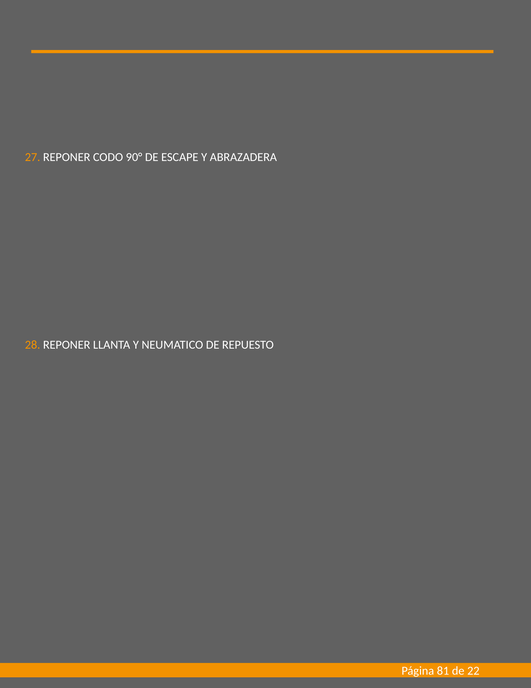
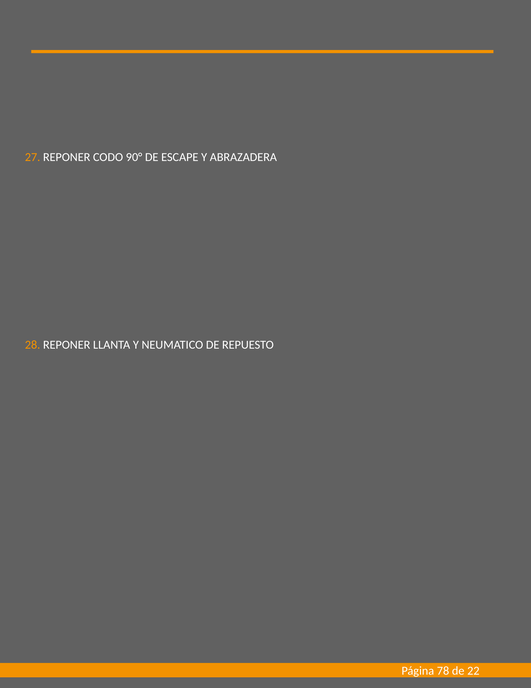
81: 81 -> 78
